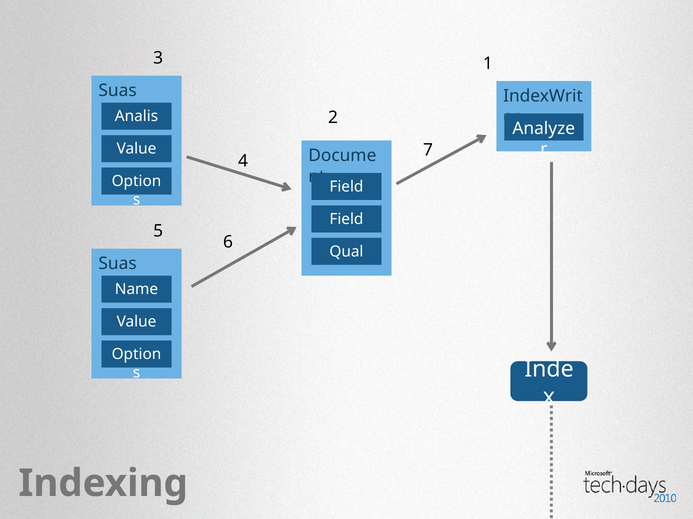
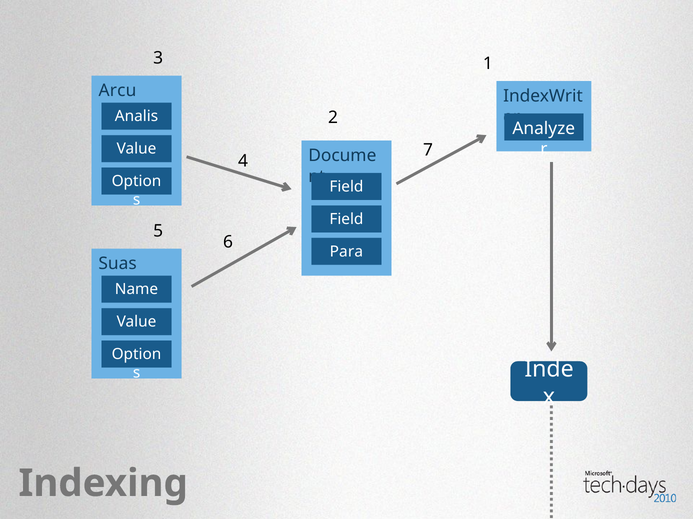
Suas at (118, 91): Suas -> Arcu
Qual: Qual -> Para
